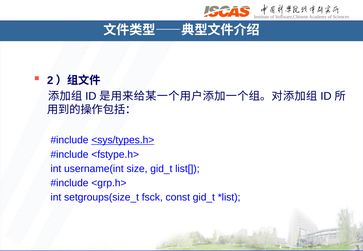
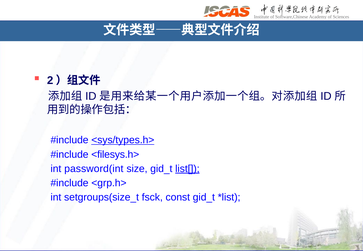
<fstype.h>: <fstype.h> -> <filesys.h>
username(int: username(int -> password(int
list[ underline: none -> present
